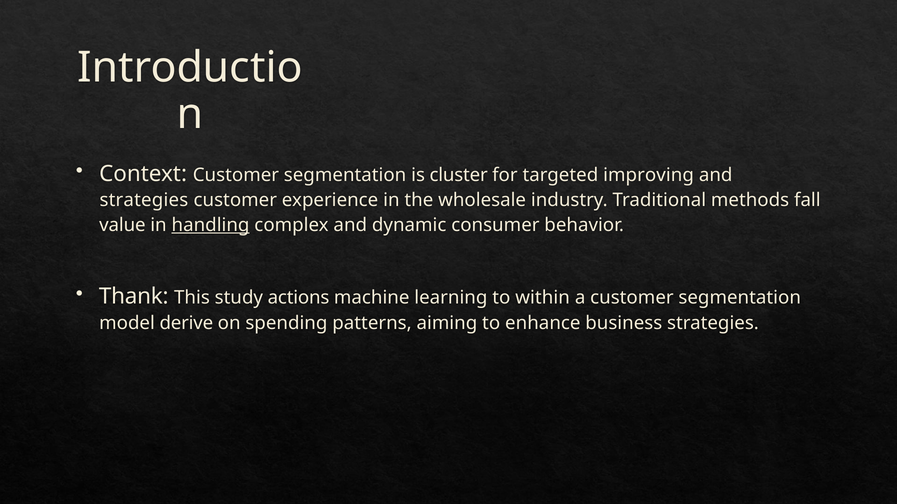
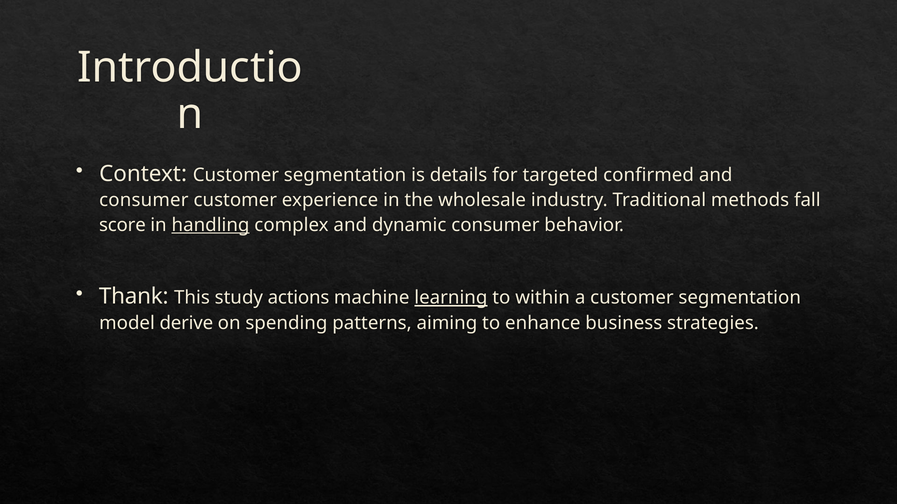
cluster: cluster -> details
improving: improving -> confirmed
strategies at (144, 200): strategies -> consumer
value: value -> score
learning underline: none -> present
